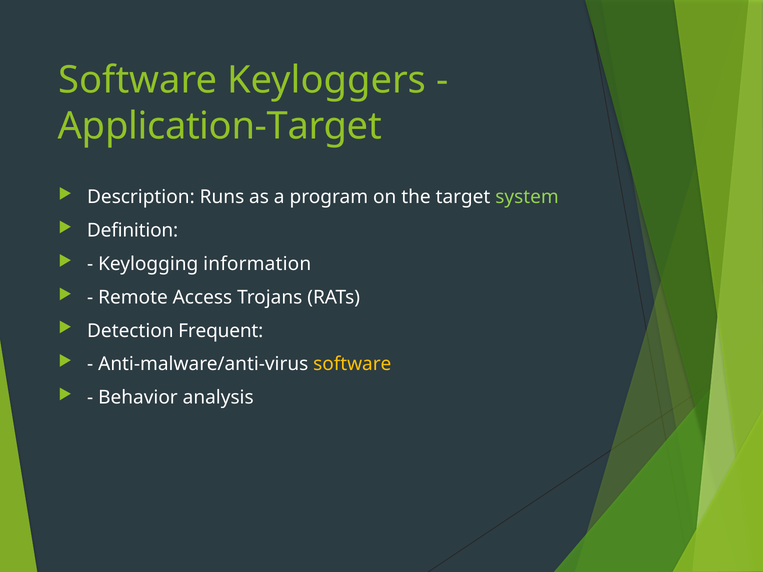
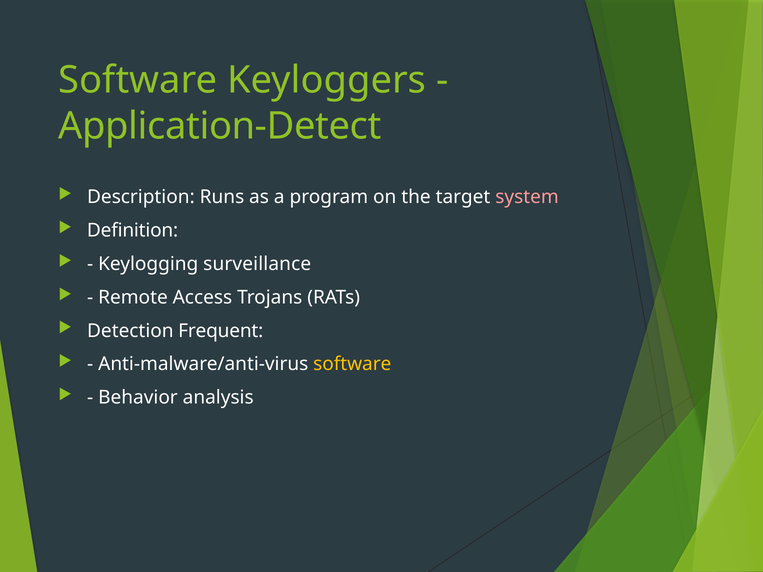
Application-Target: Application-Target -> Application-Detect
system colour: light green -> pink
information: information -> surveillance
